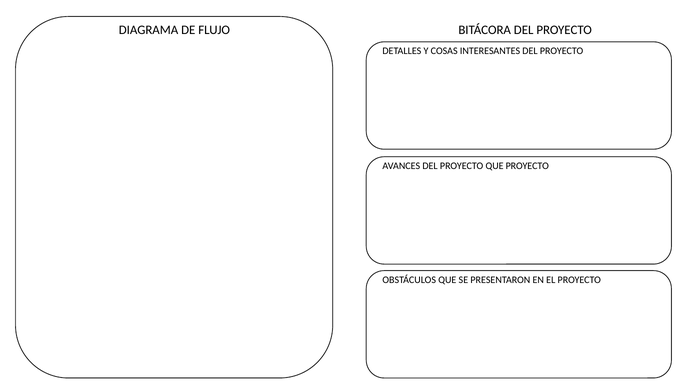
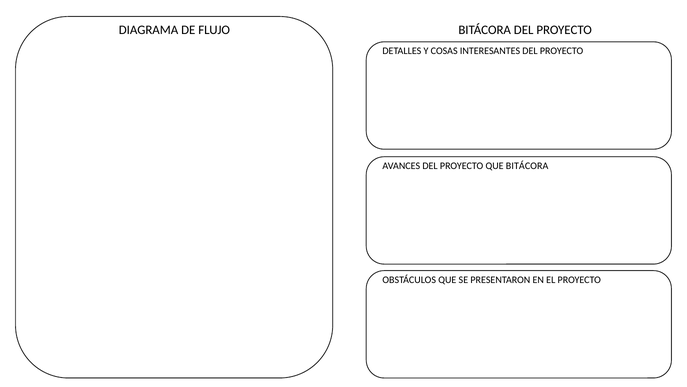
QUE PROYECTO: PROYECTO -> BITÁCORA
